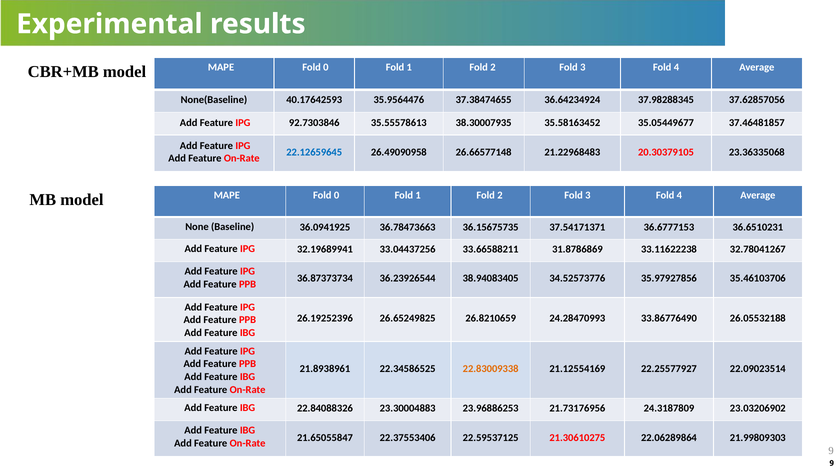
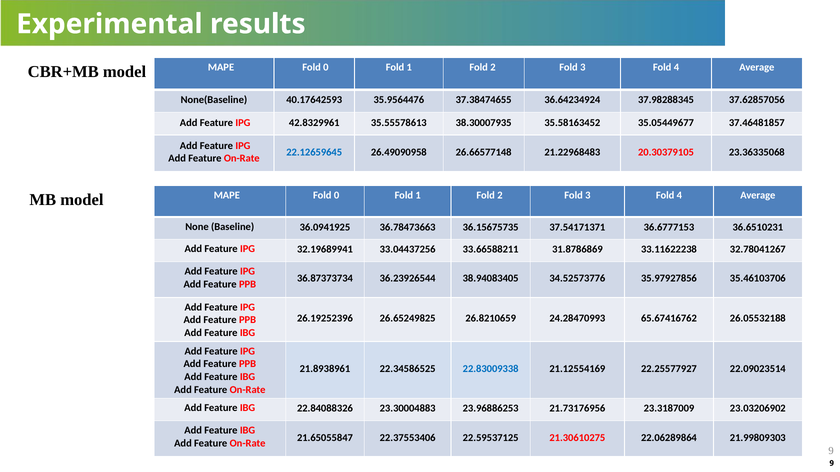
92.7303846: 92.7303846 -> 42.8329961
33.86776490: 33.86776490 -> 65.67416762
22.83009338 colour: orange -> blue
24.3187809: 24.3187809 -> 23.3187009
